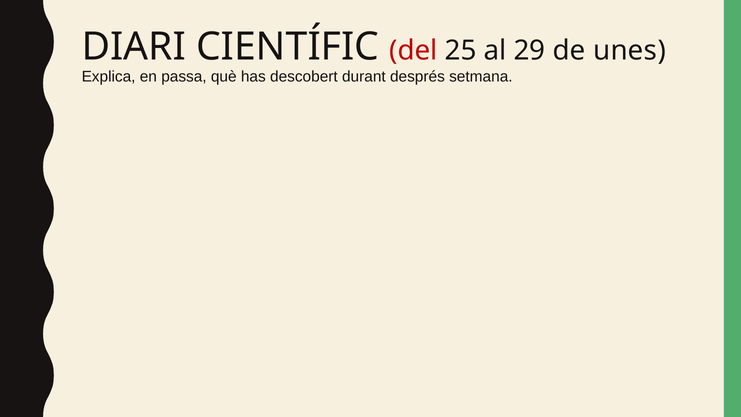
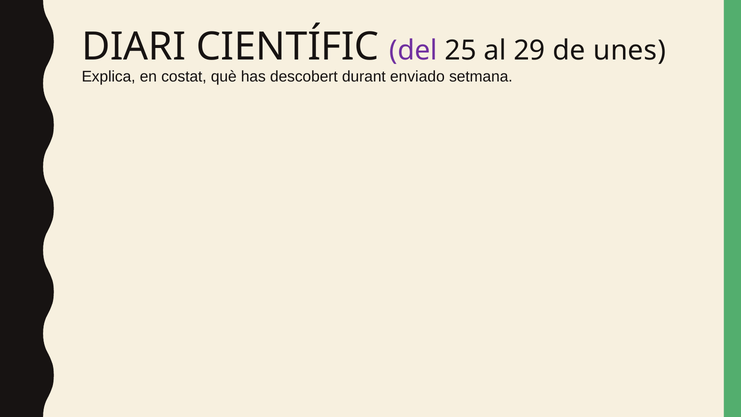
del colour: red -> purple
passa: passa -> costat
després: després -> enviado
